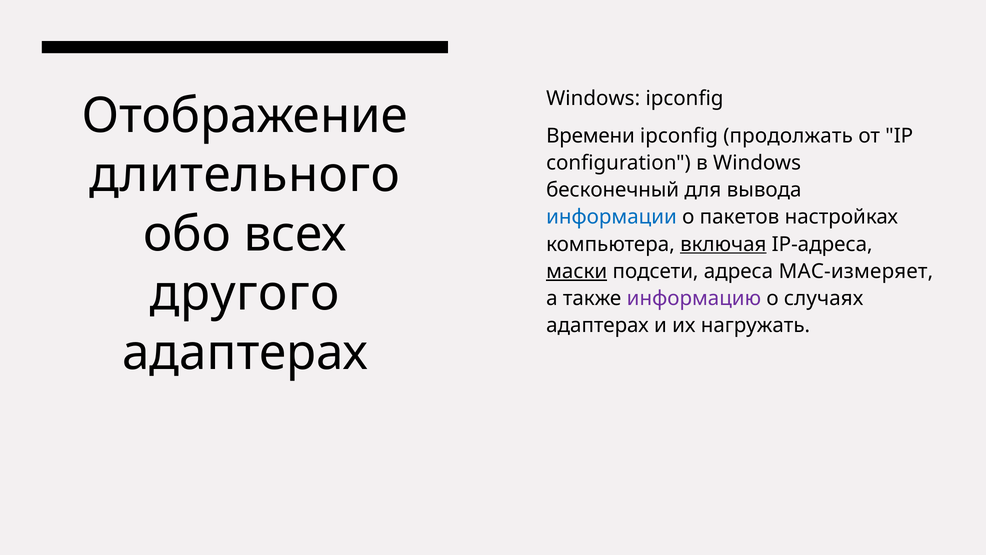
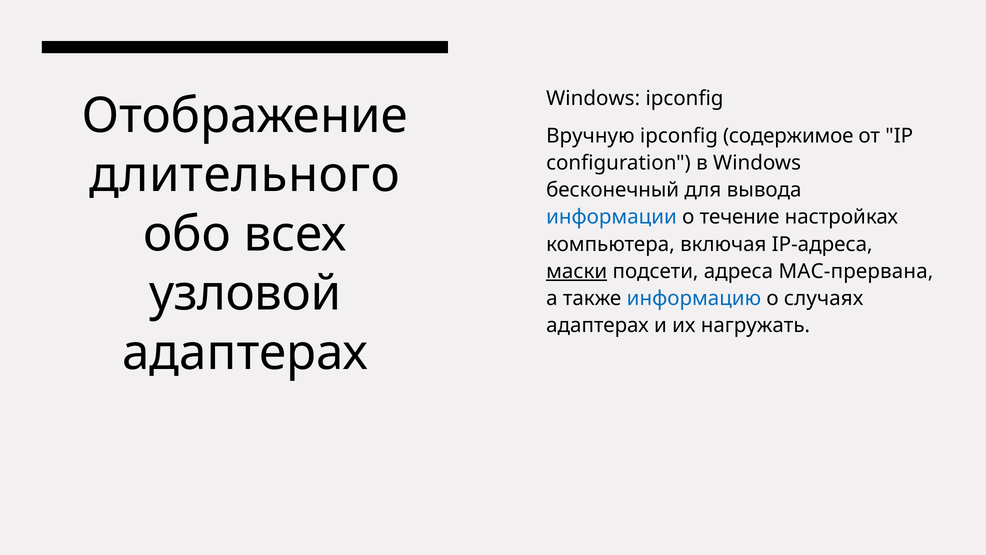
Времени: Времени -> Вручную
продолжать: продолжать -> содержимое
пакетов: пакетов -> течение
включая underline: present -> none
MAC-измеряет: MAC-измеряет -> MAC-прервана
другого: другого -> узловой
информацию colour: purple -> blue
